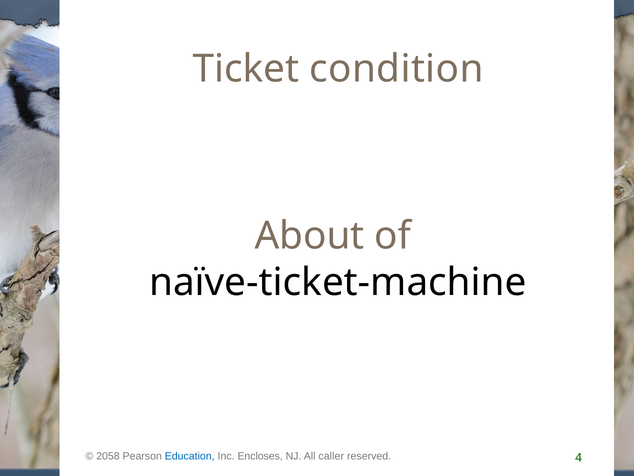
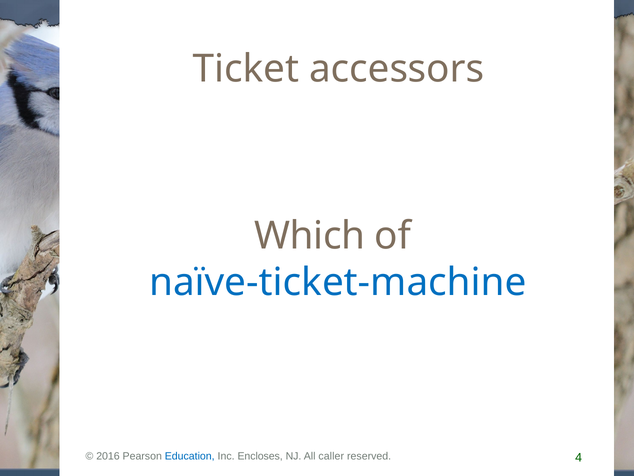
condition: condition -> accessors
About: About -> Which
naïve-ticket-machine colour: black -> blue
2058: 2058 -> 2016
